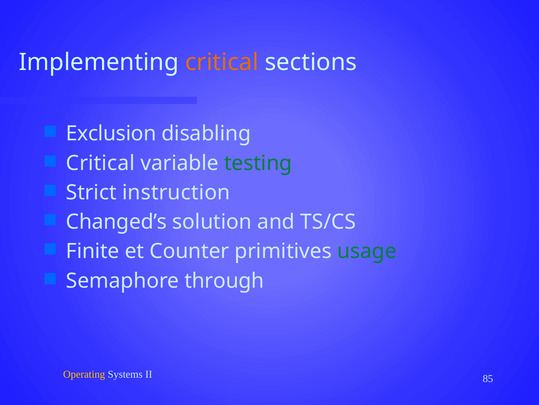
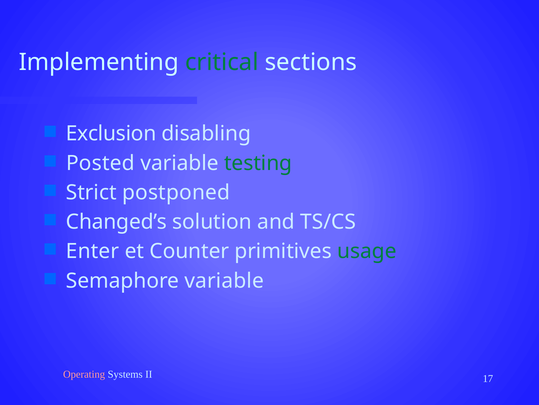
critical at (222, 62) colour: orange -> green
Critical at (100, 163): Critical -> Posted
instruction: instruction -> postponed
Finite: Finite -> Enter
Semaphore through: through -> variable
Operating colour: yellow -> pink
85: 85 -> 17
